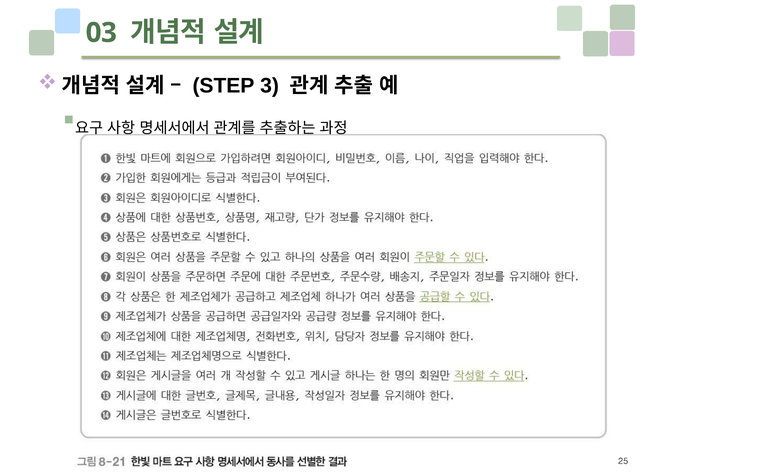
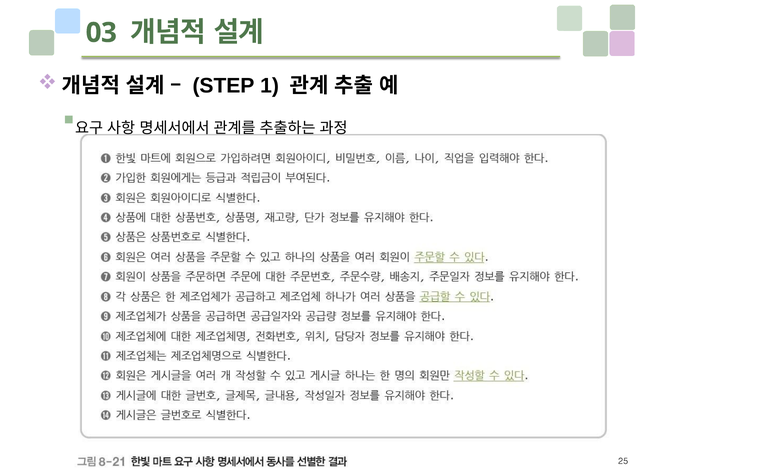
3: 3 -> 1
